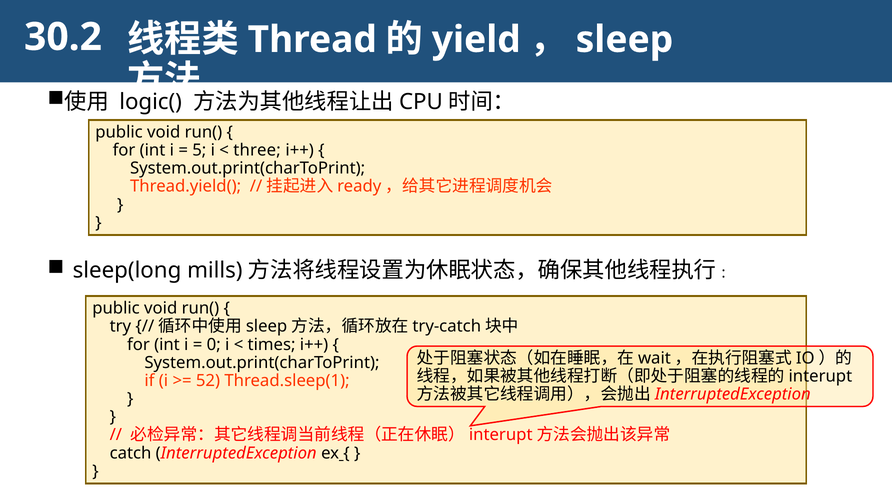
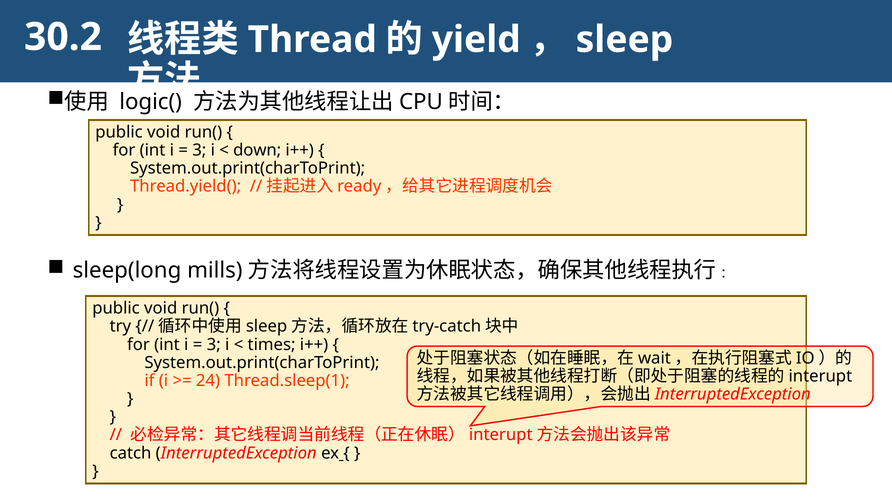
5 at (199, 150): 5 -> 3
three: three -> down
0 at (214, 344): 0 -> 3
52: 52 -> 24
